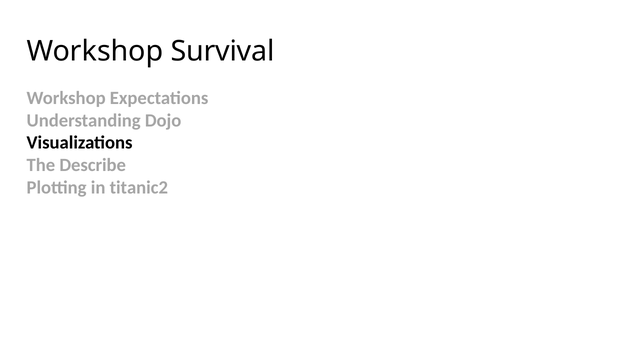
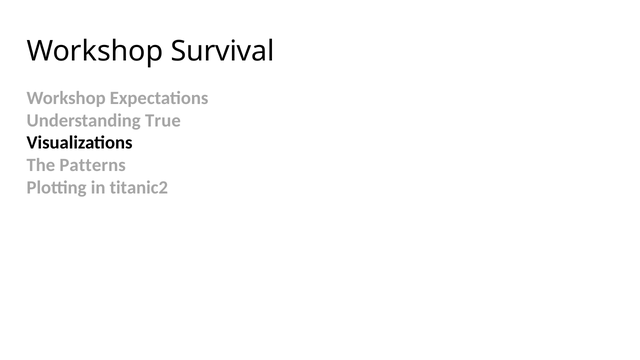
Dojo: Dojo -> True
Describe: Describe -> Patterns
